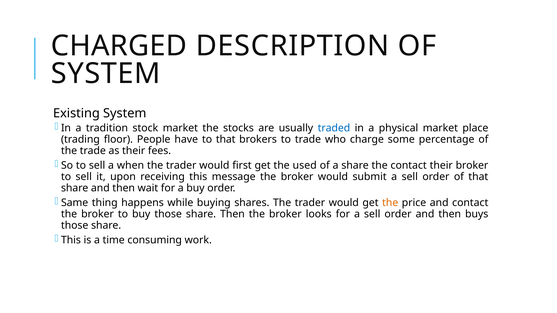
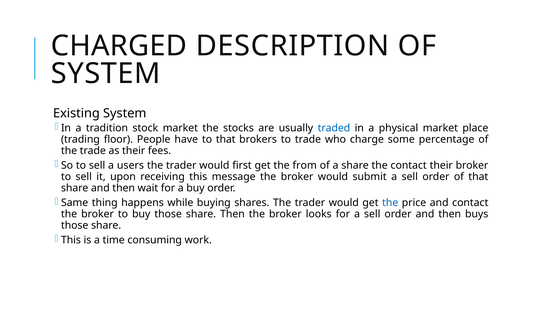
when: when -> users
used: used -> from
the at (390, 203) colour: orange -> blue
